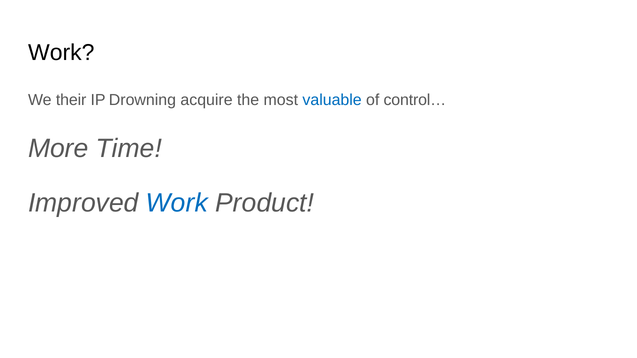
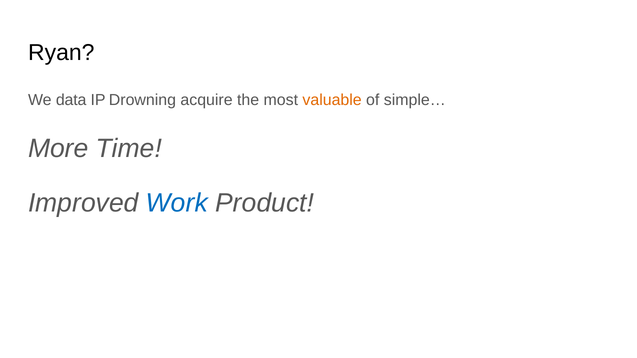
Work at (61, 53): Work -> Ryan
their: their -> data
valuable colour: blue -> orange
control…: control… -> simple…
